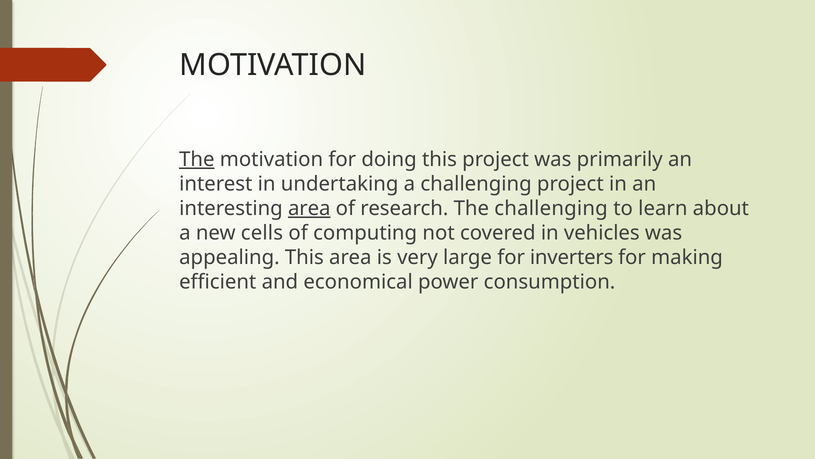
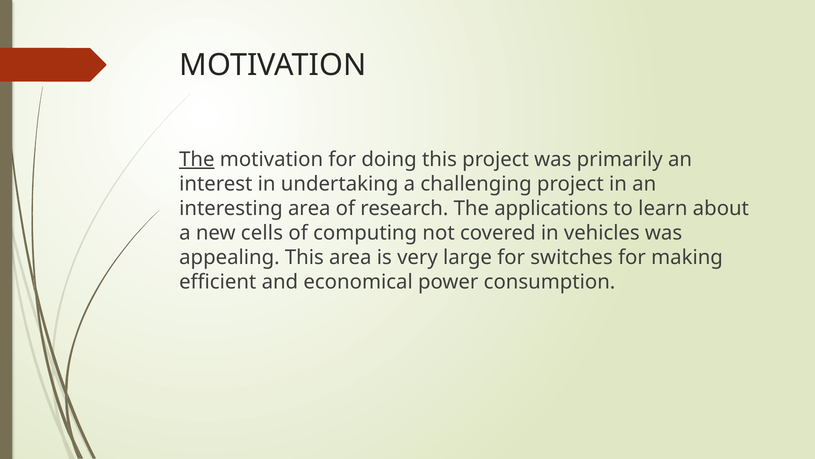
area at (309, 208) underline: present -> none
The challenging: challenging -> applications
inverters: inverters -> switches
